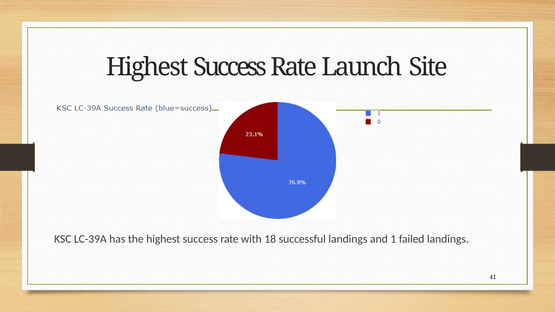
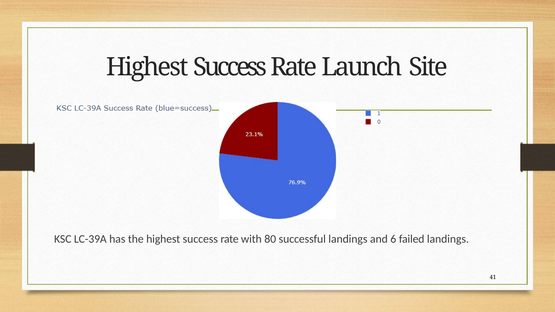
18: 18 -> 80
1: 1 -> 6
